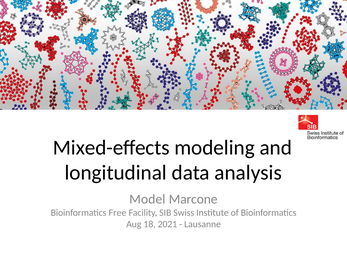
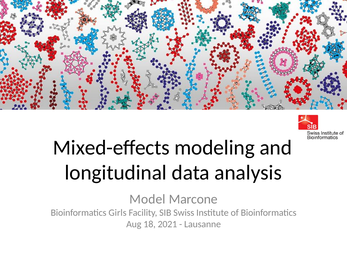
Free: Free -> Girls
